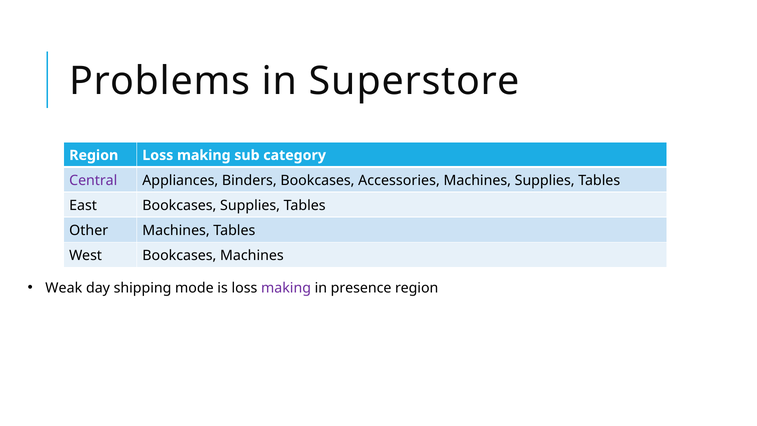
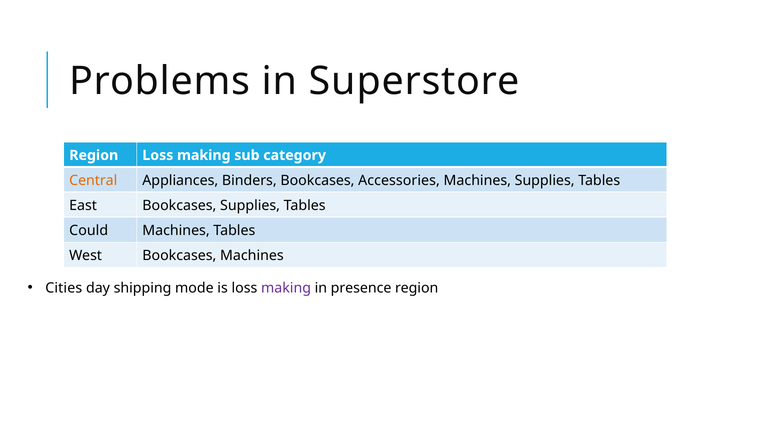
Central colour: purple -> orange
Other: Other -> Could
Weak: Weak -> Cities
